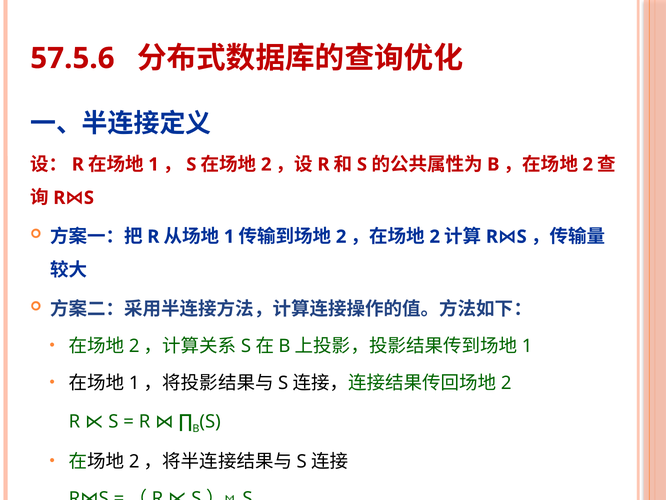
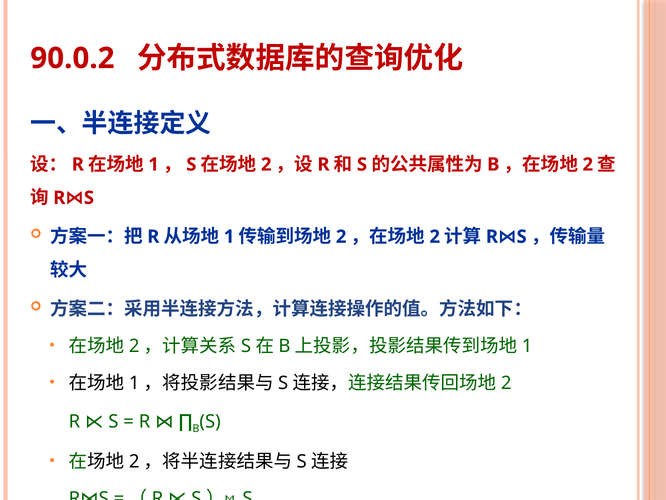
57.5.6: 57.5.6 -> 90.0.2
